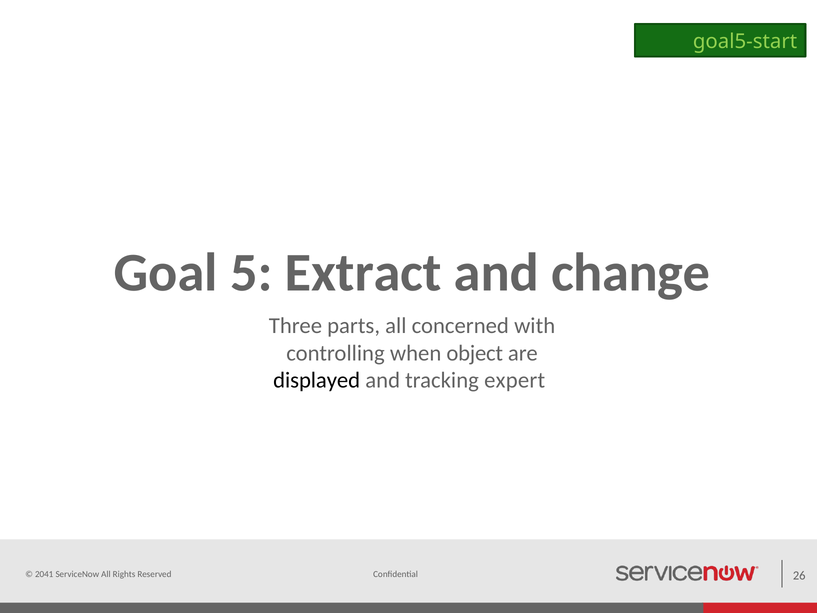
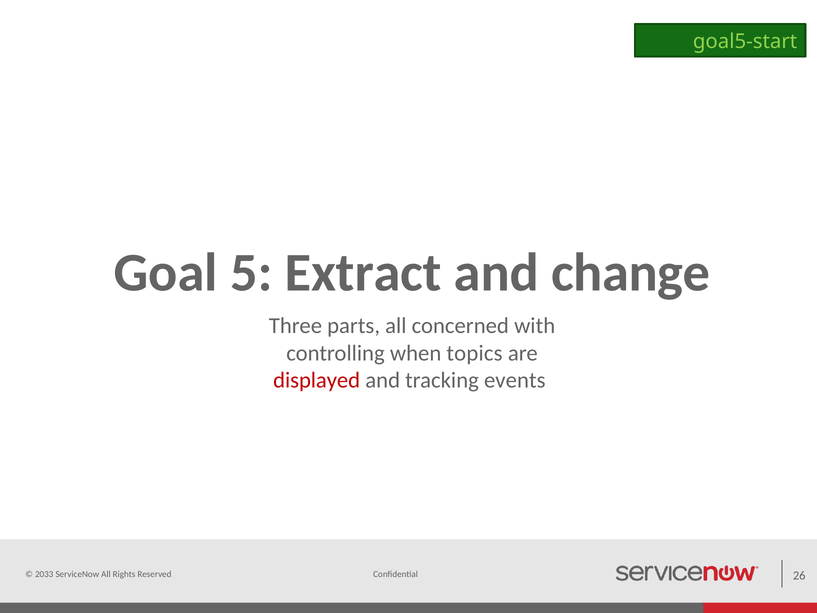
object: object -> topics
displayed colour: black -> red
expert: expert -> events
2041: 2041 -> 2033
